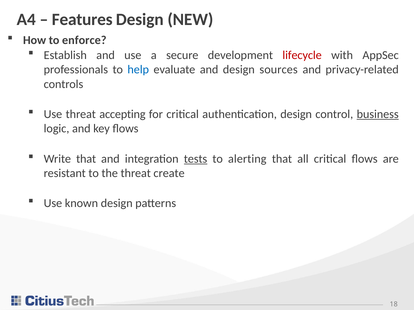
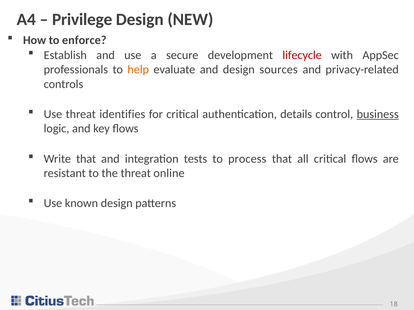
Features: Features -> Privilege
help colour: blue -> orange
accepting: accepting -> identifies
authentication design: design -> details
tests underline: present -> none
alerting: alerting -> process
create: create -> online
